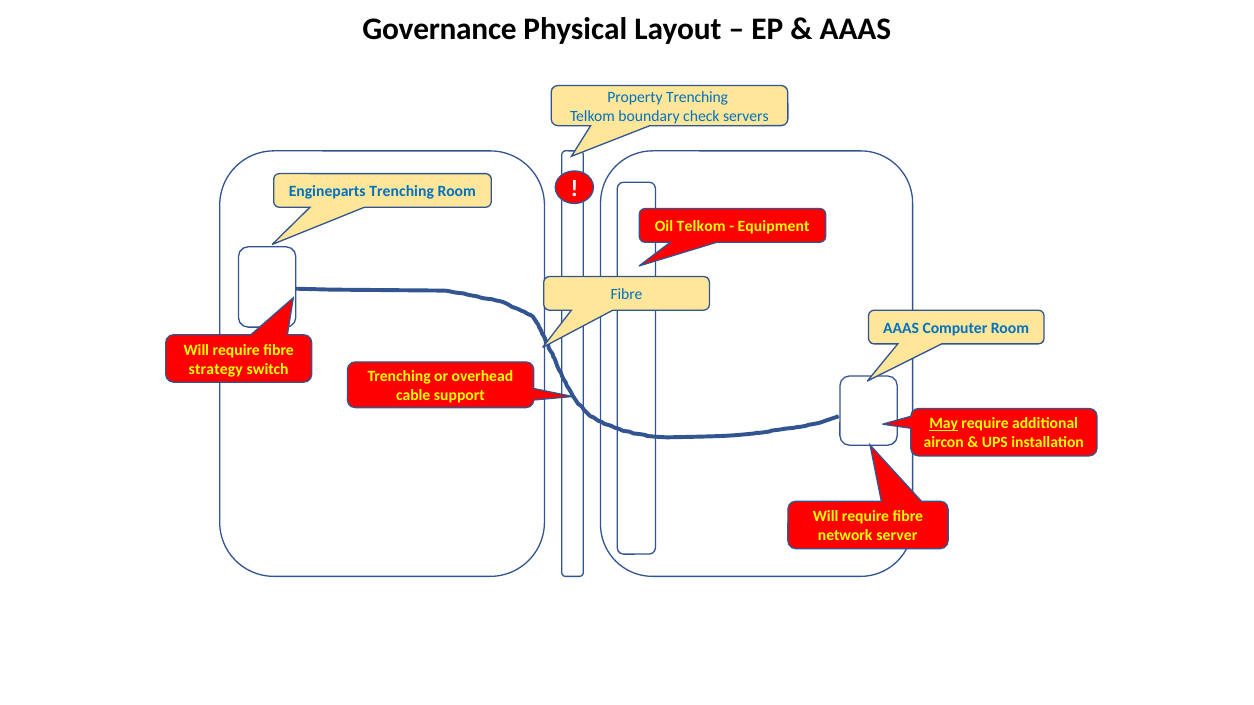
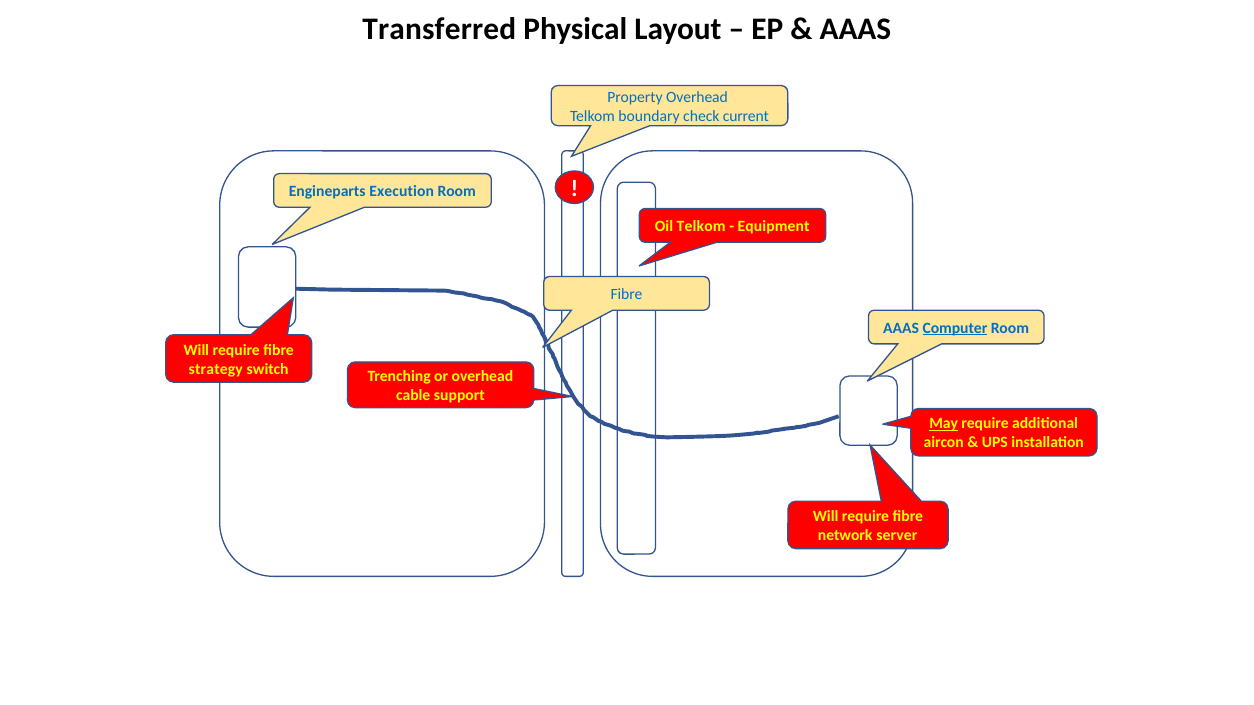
Governance: Governance -> Transferred
Property Trenching: Trenching -> Overhead
servers: servers -> current
Engineparts Trenching: Trenching -> Execution
Computer underline: none -> present
